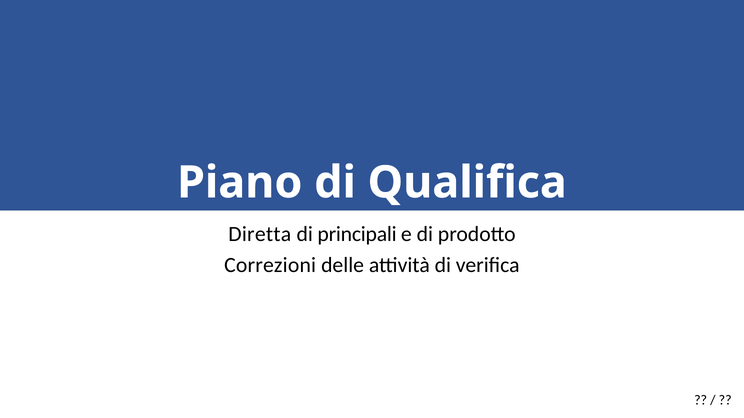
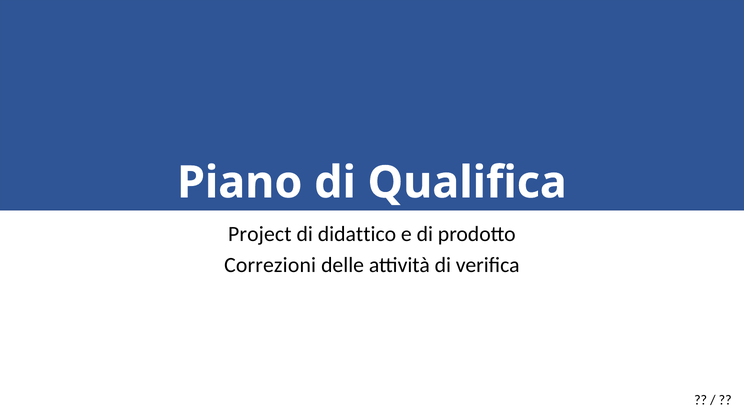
Diretta: Diretta -> Project
principali: principali -> didattico
